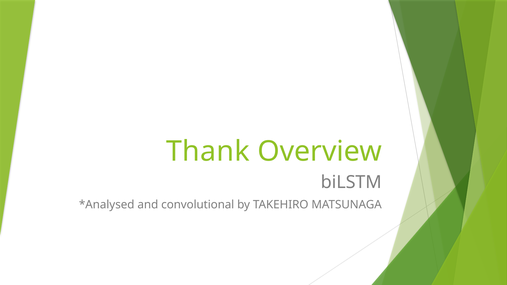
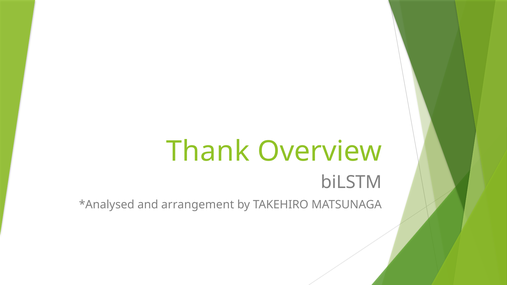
convolutional: convolutional -> arrangement
